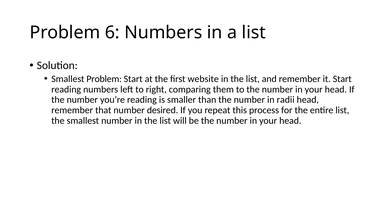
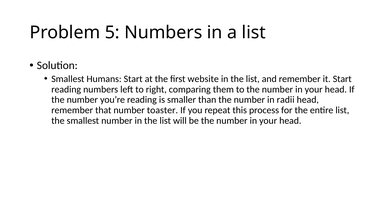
6: 6 -> 5
Smallest Problem: Problem -> Humans
desired: desired -> toaster
